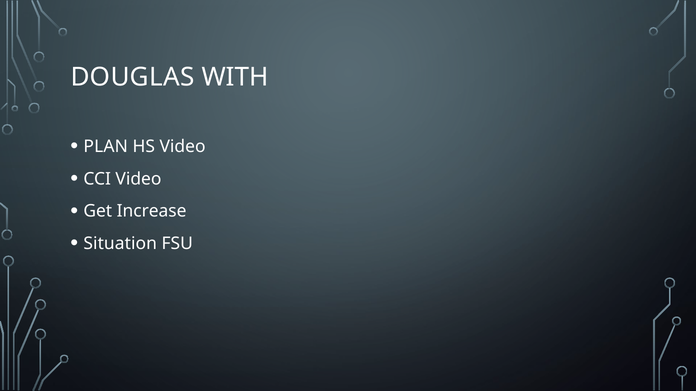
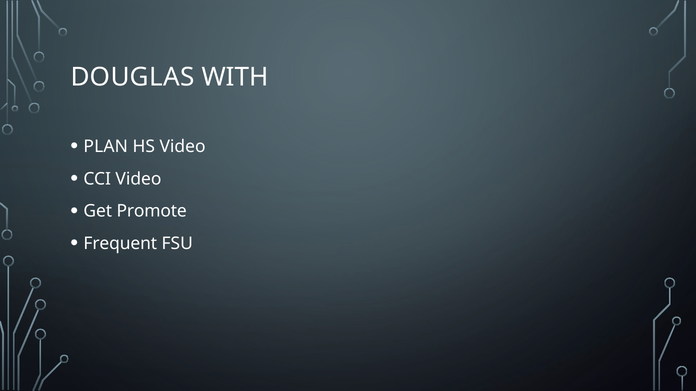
Increase: Increase -> Promote
Situation: Situation -> Frequent
